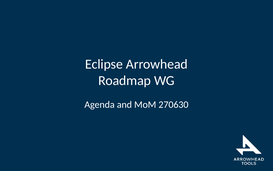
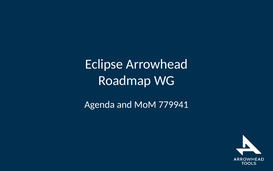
270630: 270630 -> 779941
